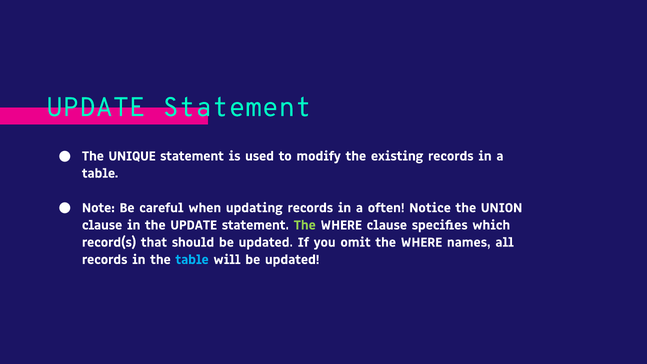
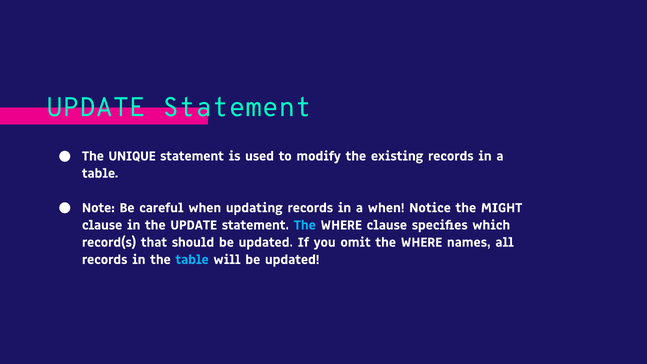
a often: often -> when
UNION: UNION -> MIGHT
The at (305, 225) colour: light green -> light blue
